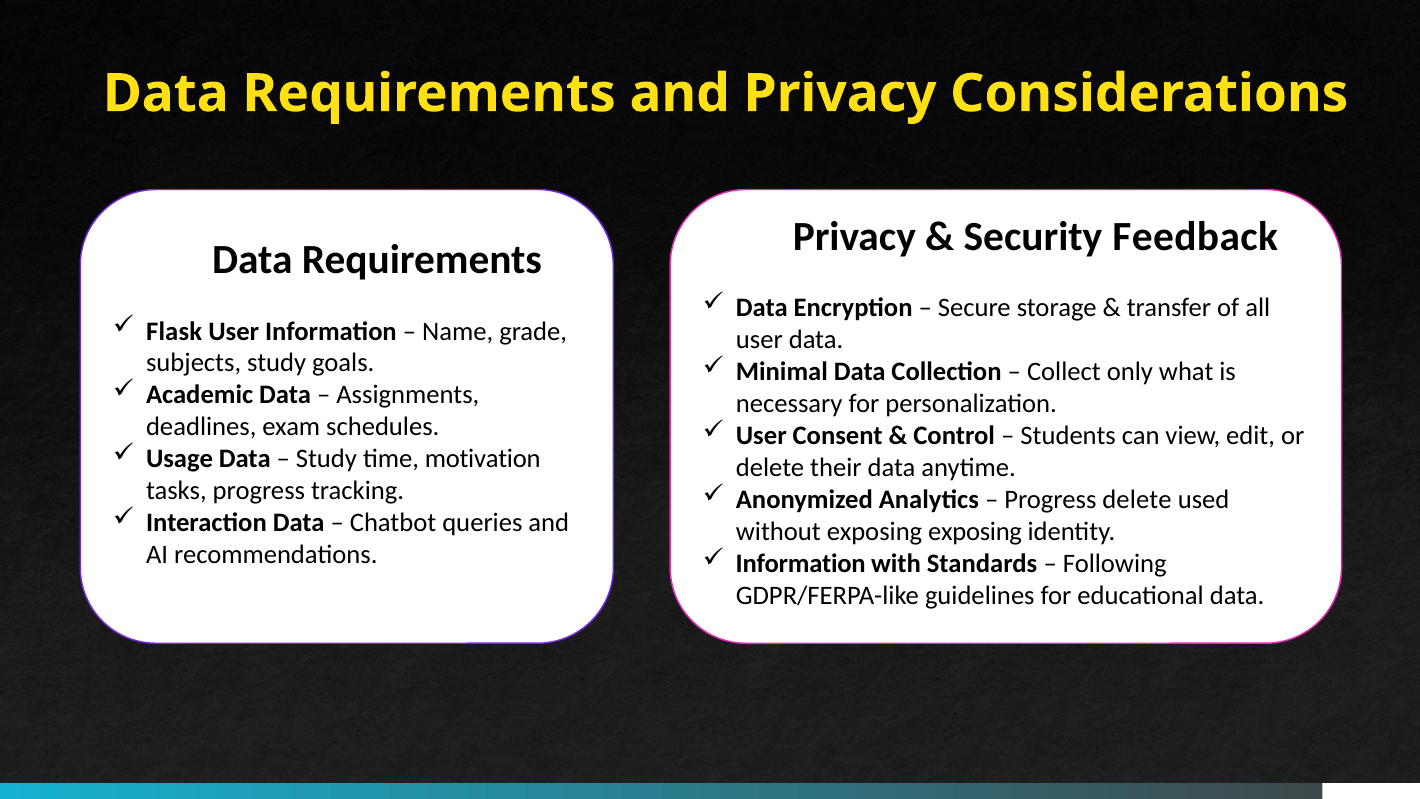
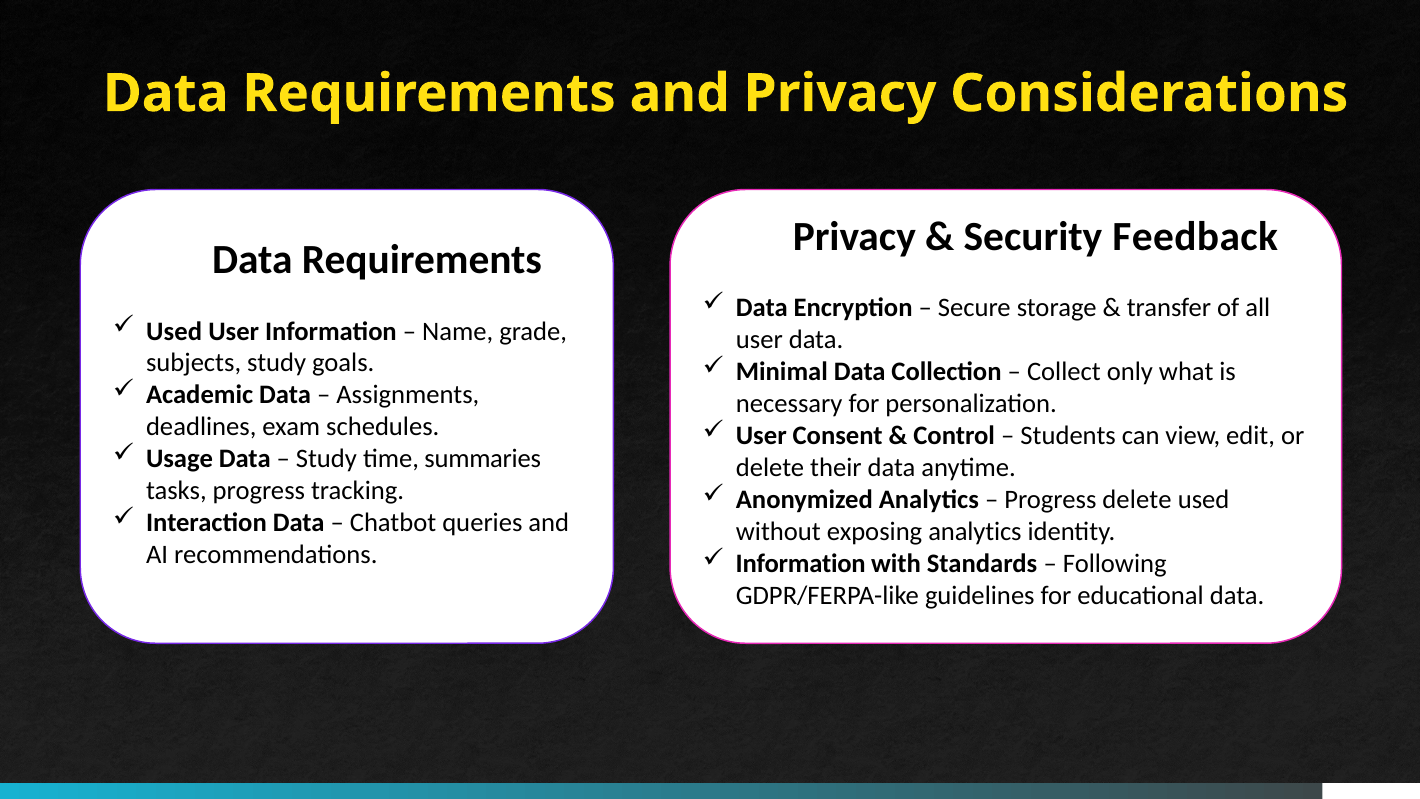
Flask at (174, 331): Flask -> Used
motivation: motivation -> summaries
exposing exposing: exposing -> analytics
